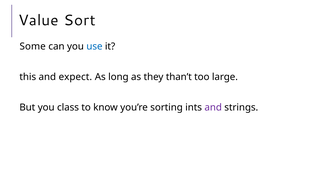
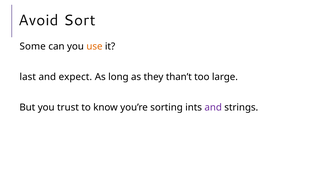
Value: Value -> Avoid
use colour: blue -> orange
this: this -> last
class: class -> trust
